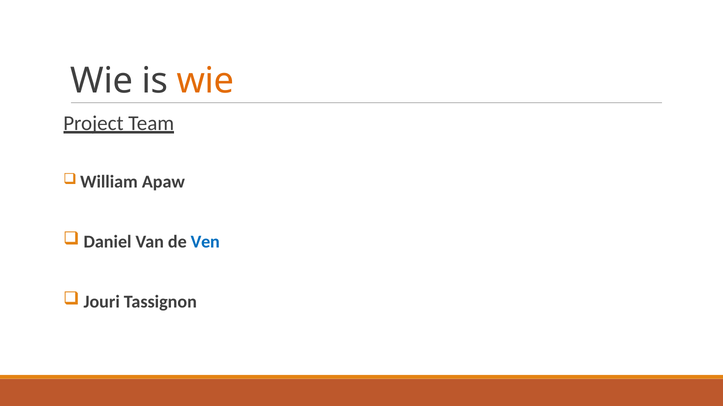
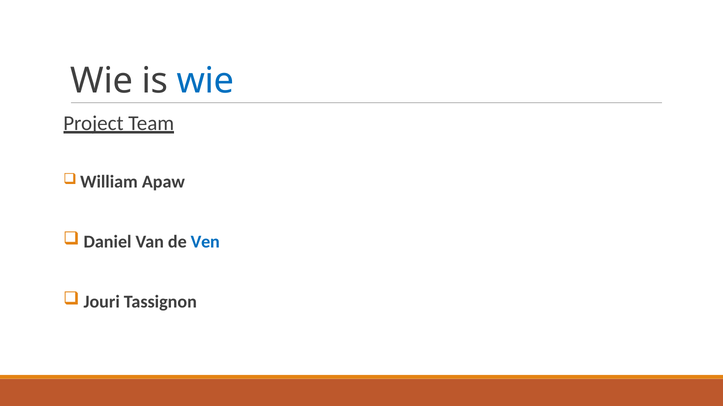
wie at (205, 81) colour: orange -> blue
